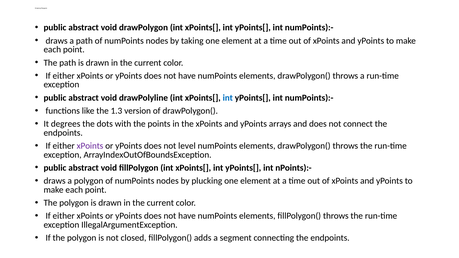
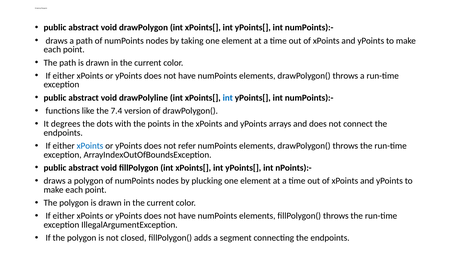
1.3: 1.3 -> 7.4
xPoints at (90, 146) colour: purple -> blue
level: level -> refer
